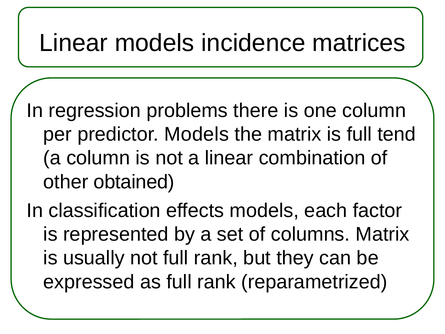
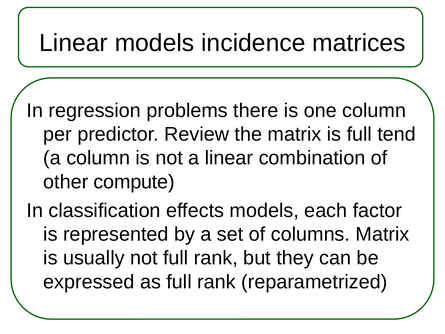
predictor Models: Models -> Review
obtained: obtained -> compute
